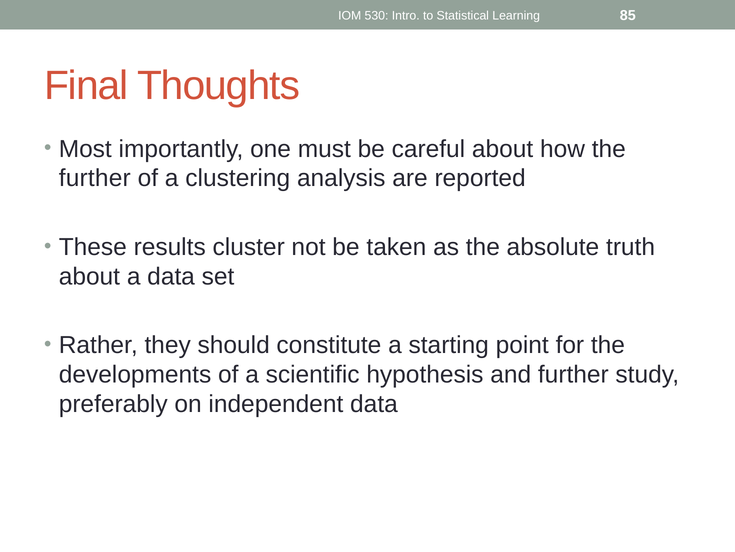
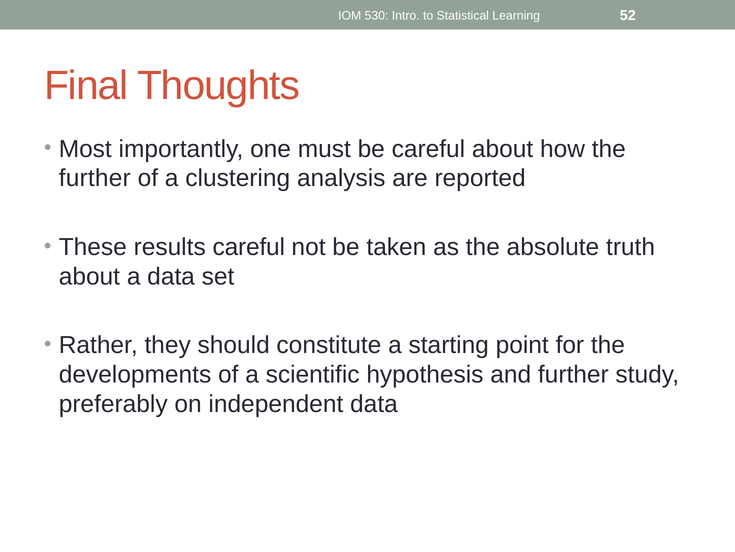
85: 85 -> 52
results cluster: cluster -> careful
